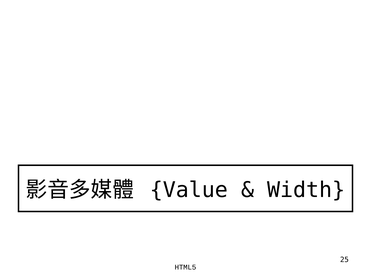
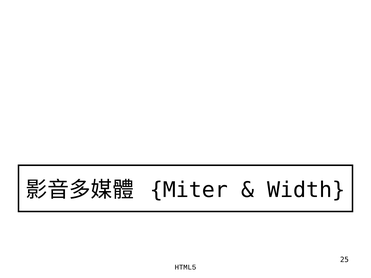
Value: Value -> Miter
